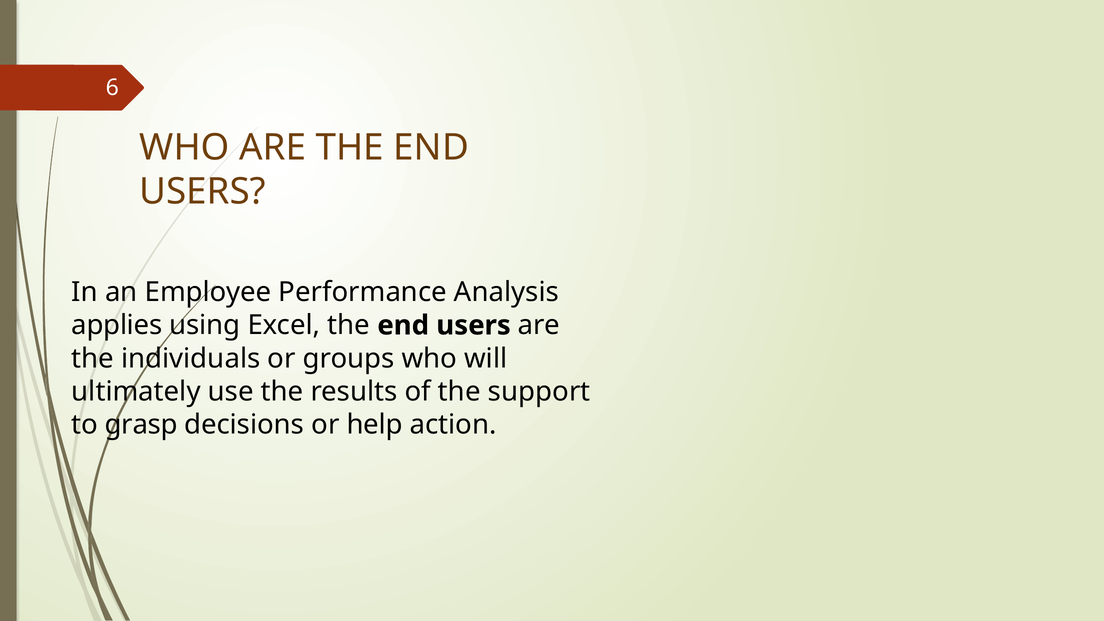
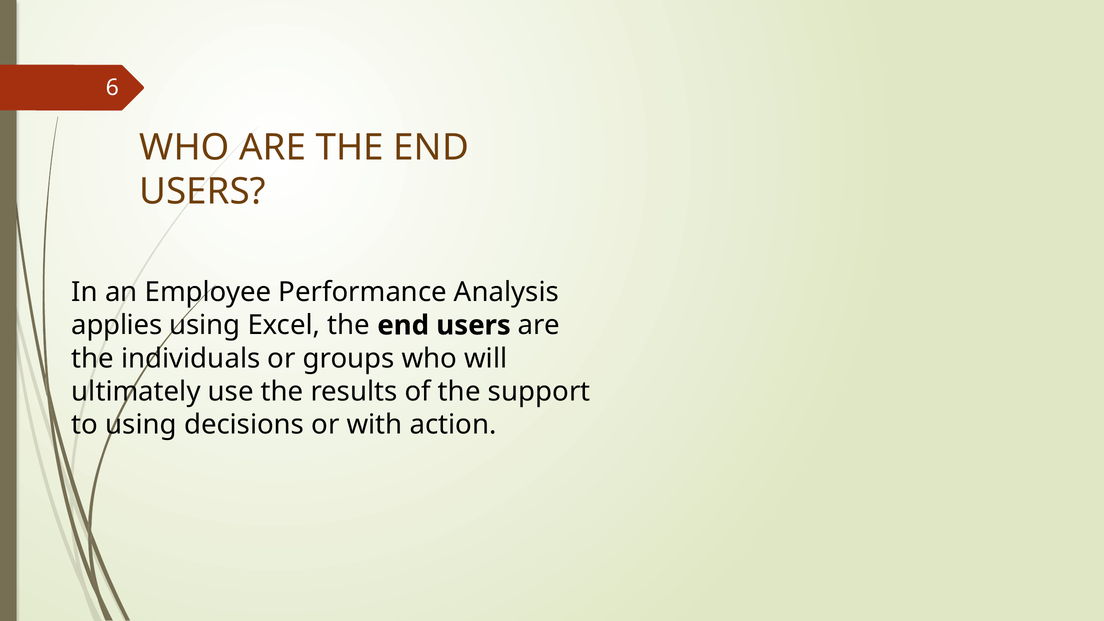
to grasp: grasp -> using
help: help -> with
